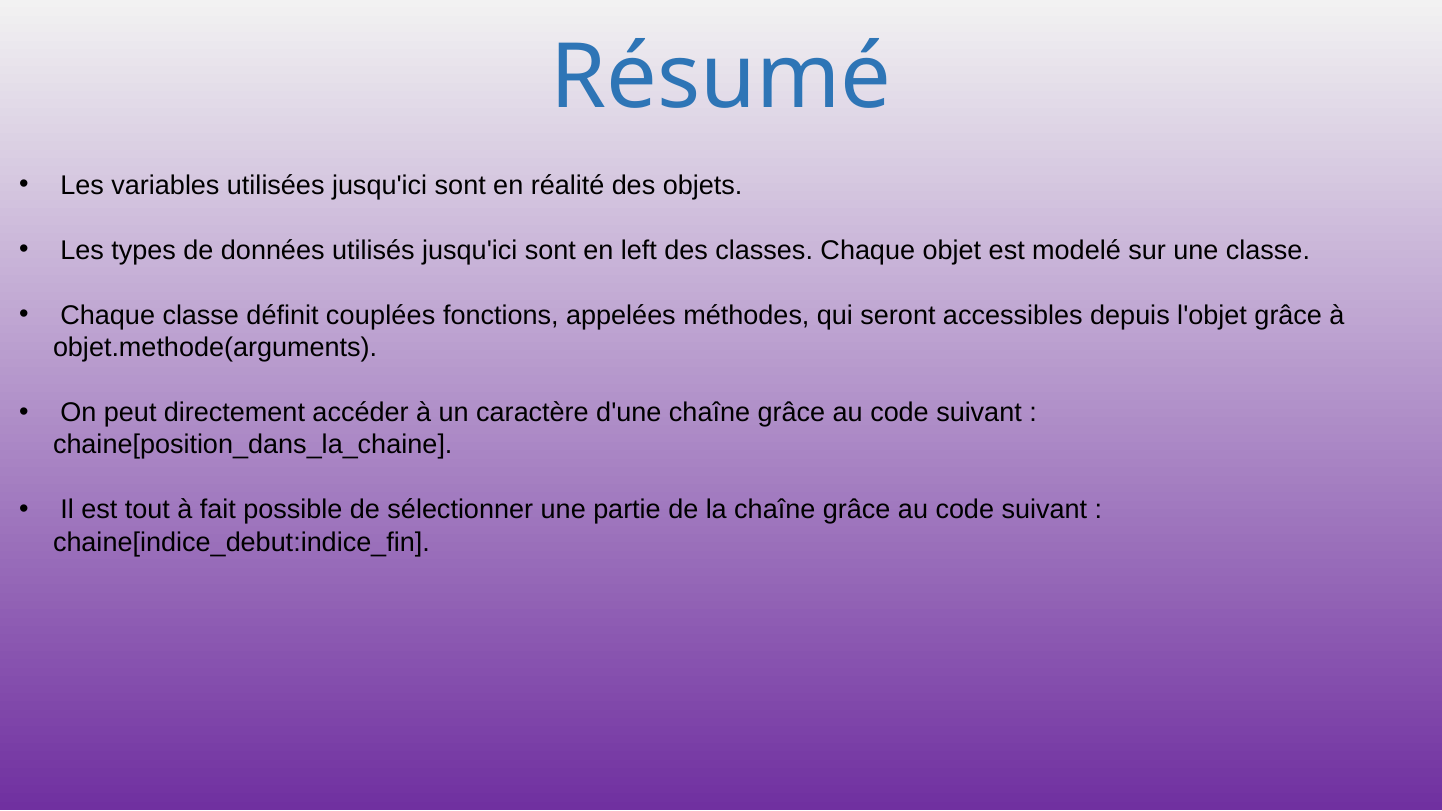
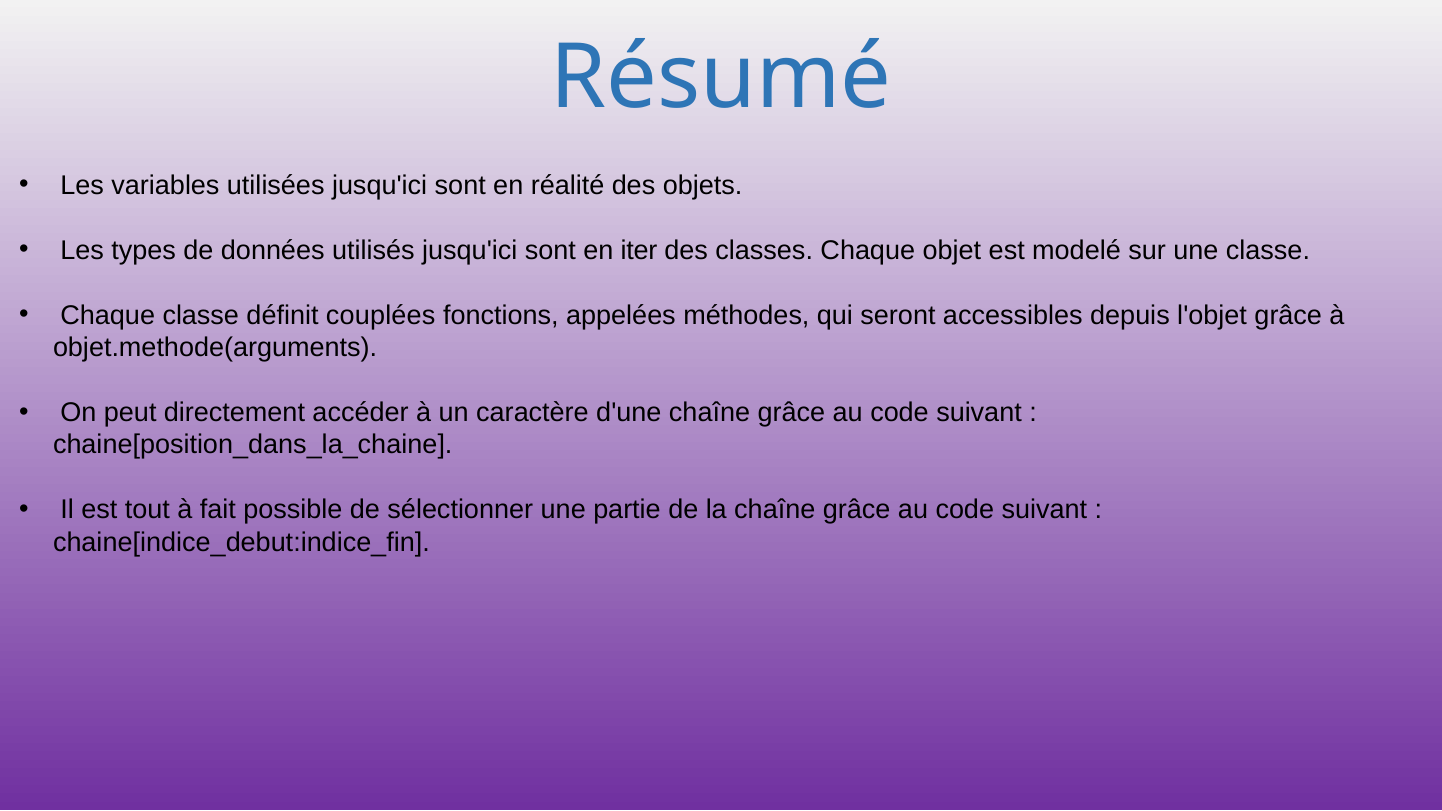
left: left -> iter
